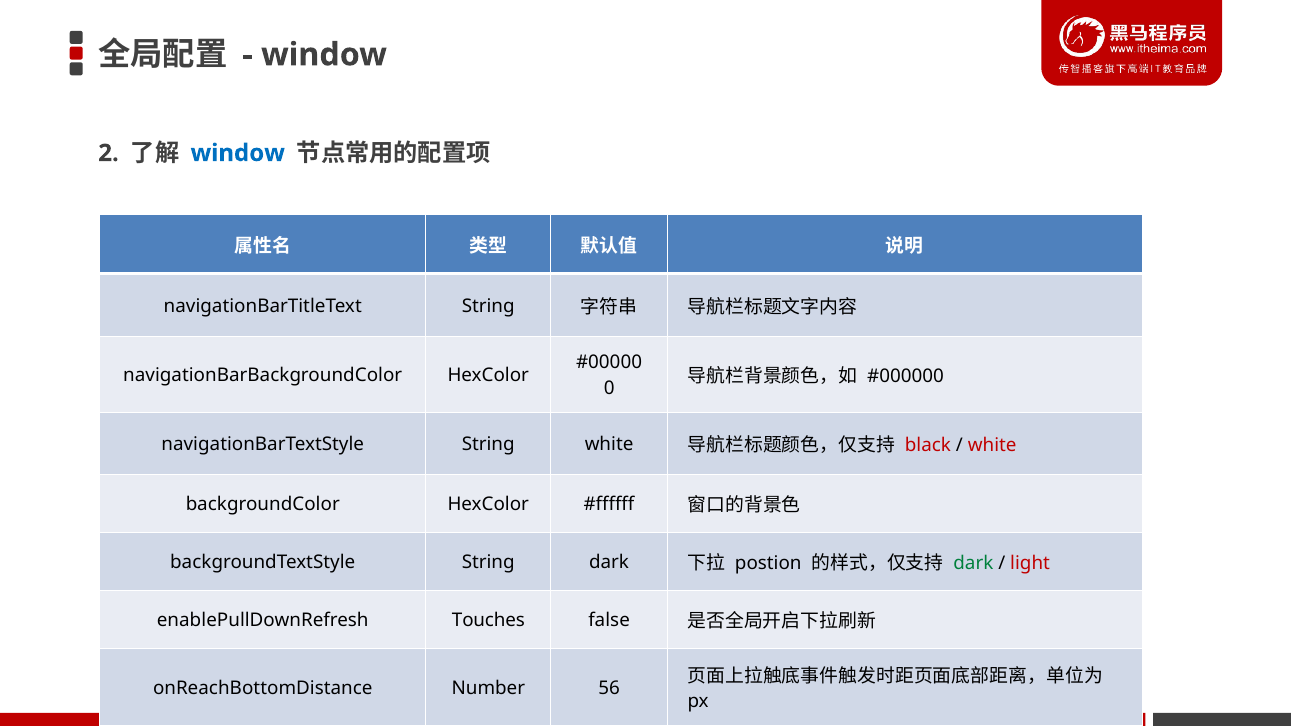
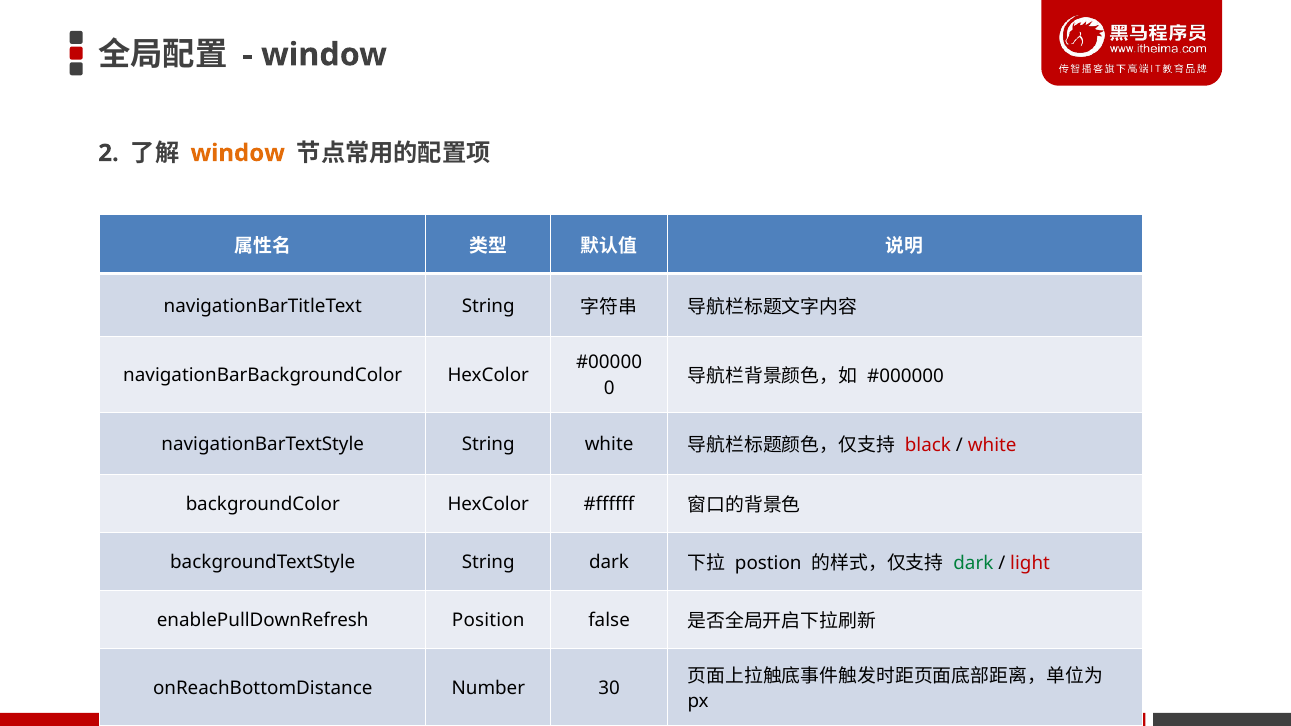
window at (238, 153) colour: blue -> orange
Touches: Touches -> Position
56: 56 -> 30
